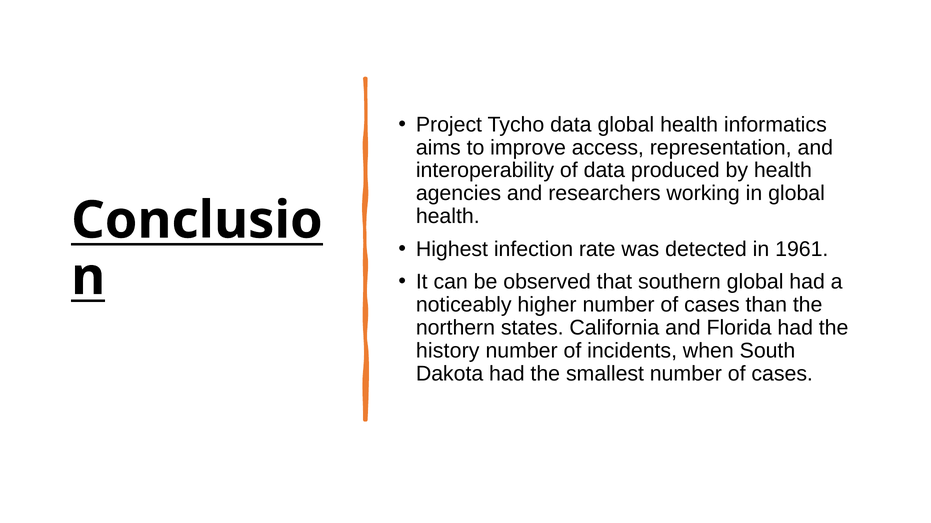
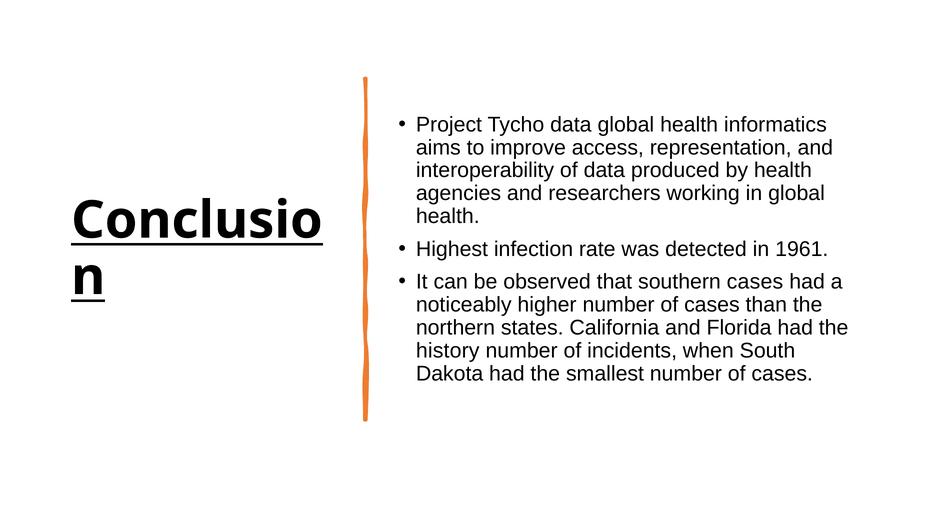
southern global: global -> cases
